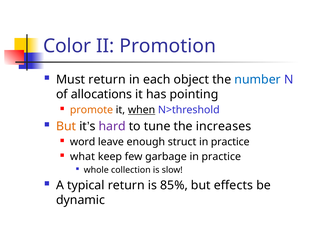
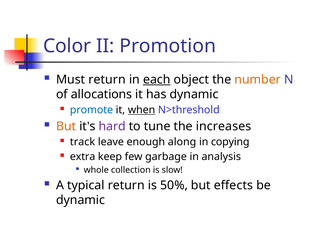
each underline: none -> present
number colour: blue -> orange
has pointing: pointing -> dynamic
promote colour: orange -> blue
word: word -> track
struct: struct -> along
practice at (230, 142): practice -> copying
what: what -> extra
garbage in practice: practice -> analysis
85%: 85% -> 50%
